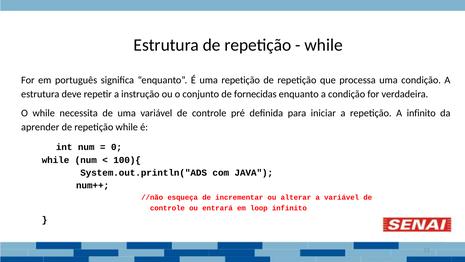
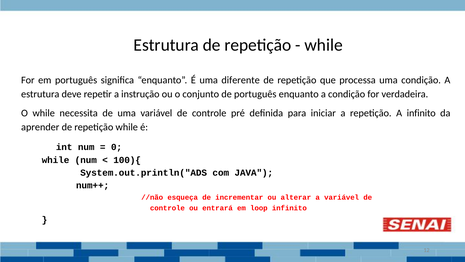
uma repetição: repetição -> diferente
de fornecidas: fornecidas -> português
